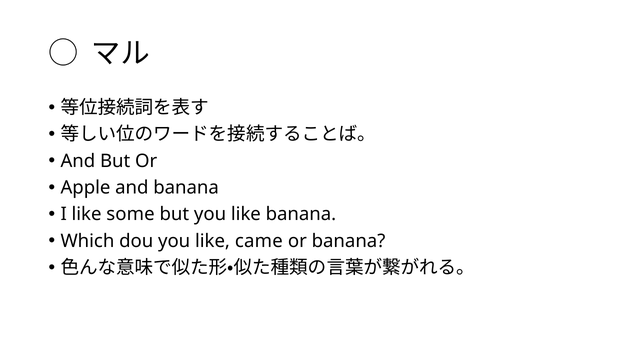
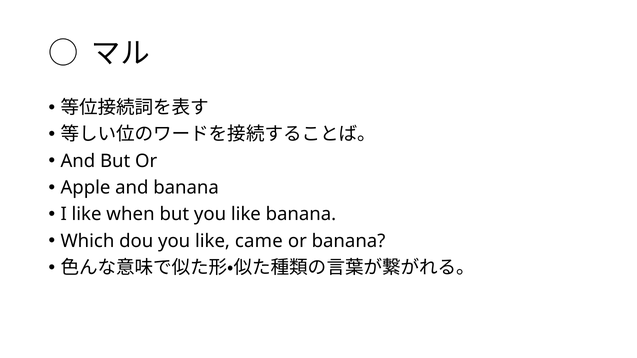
some: some -> when
